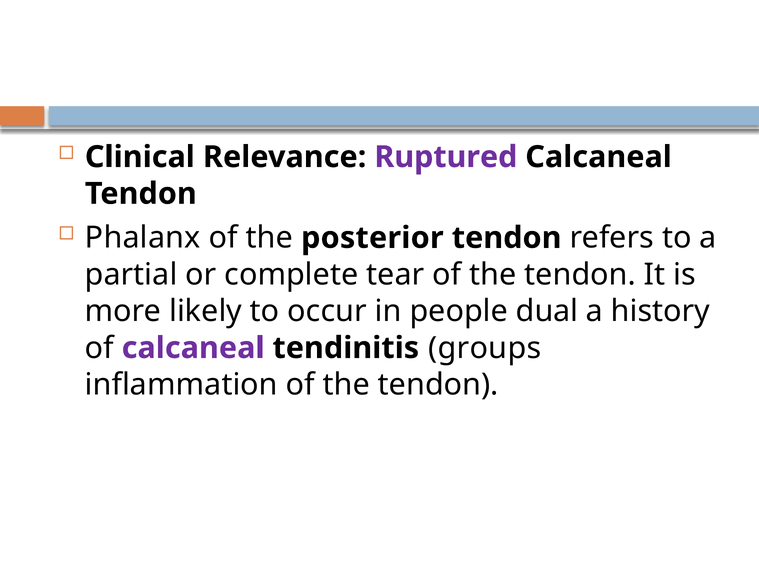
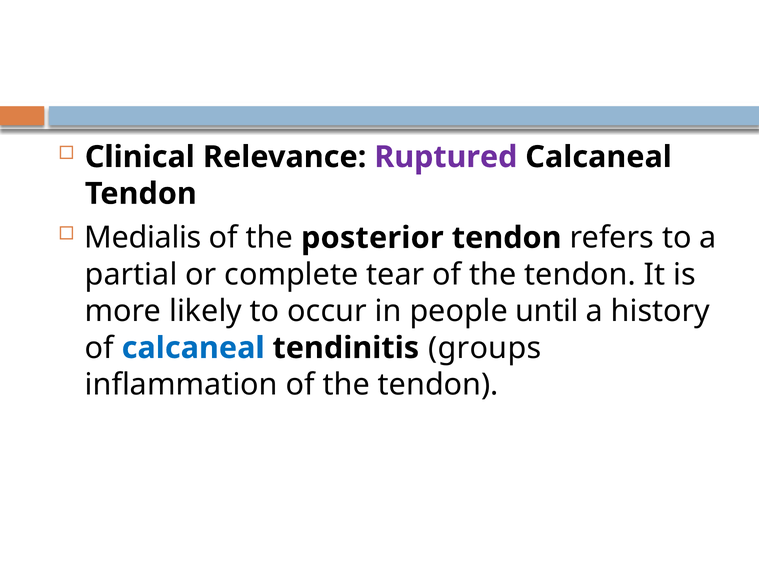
Phalanx: Phalanx -> Medialis
dual: dual -> until
calcaneal at (193, 348) colour: purple -> blue
